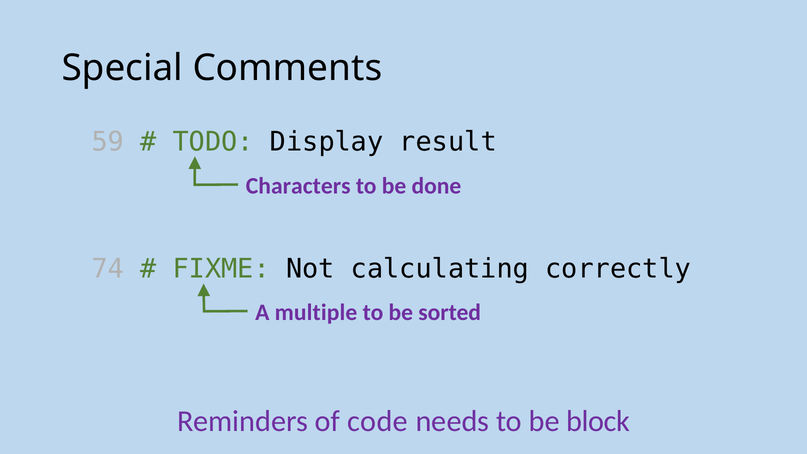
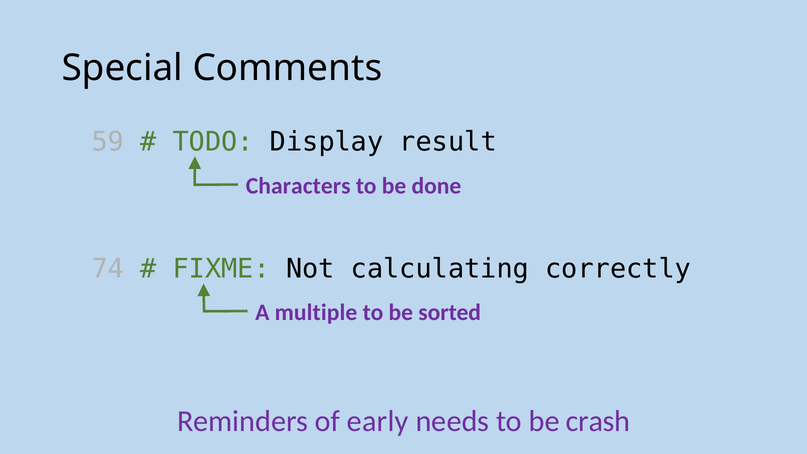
code: code -> early
block: block -> crash
